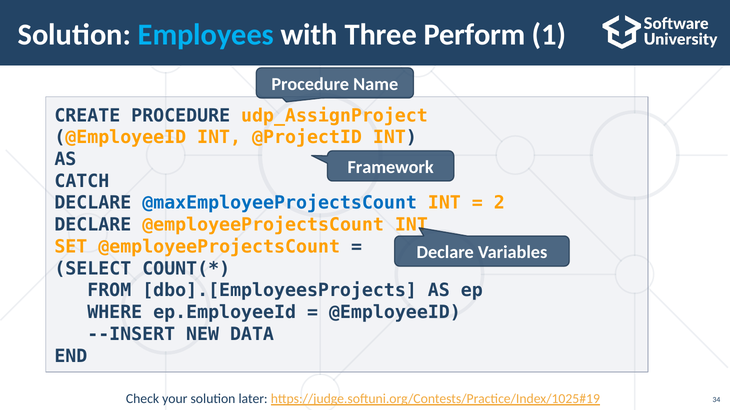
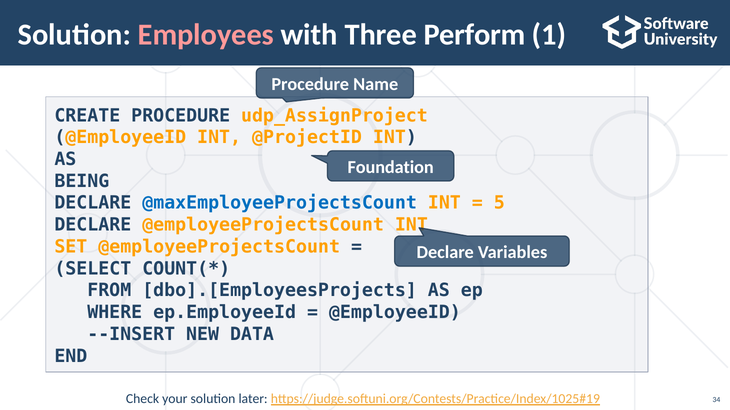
Employees colour: light blue -> pink
Framework: Framework -> Foundation
CATCH: CATCH -> BEING
2: 2 -> 5
